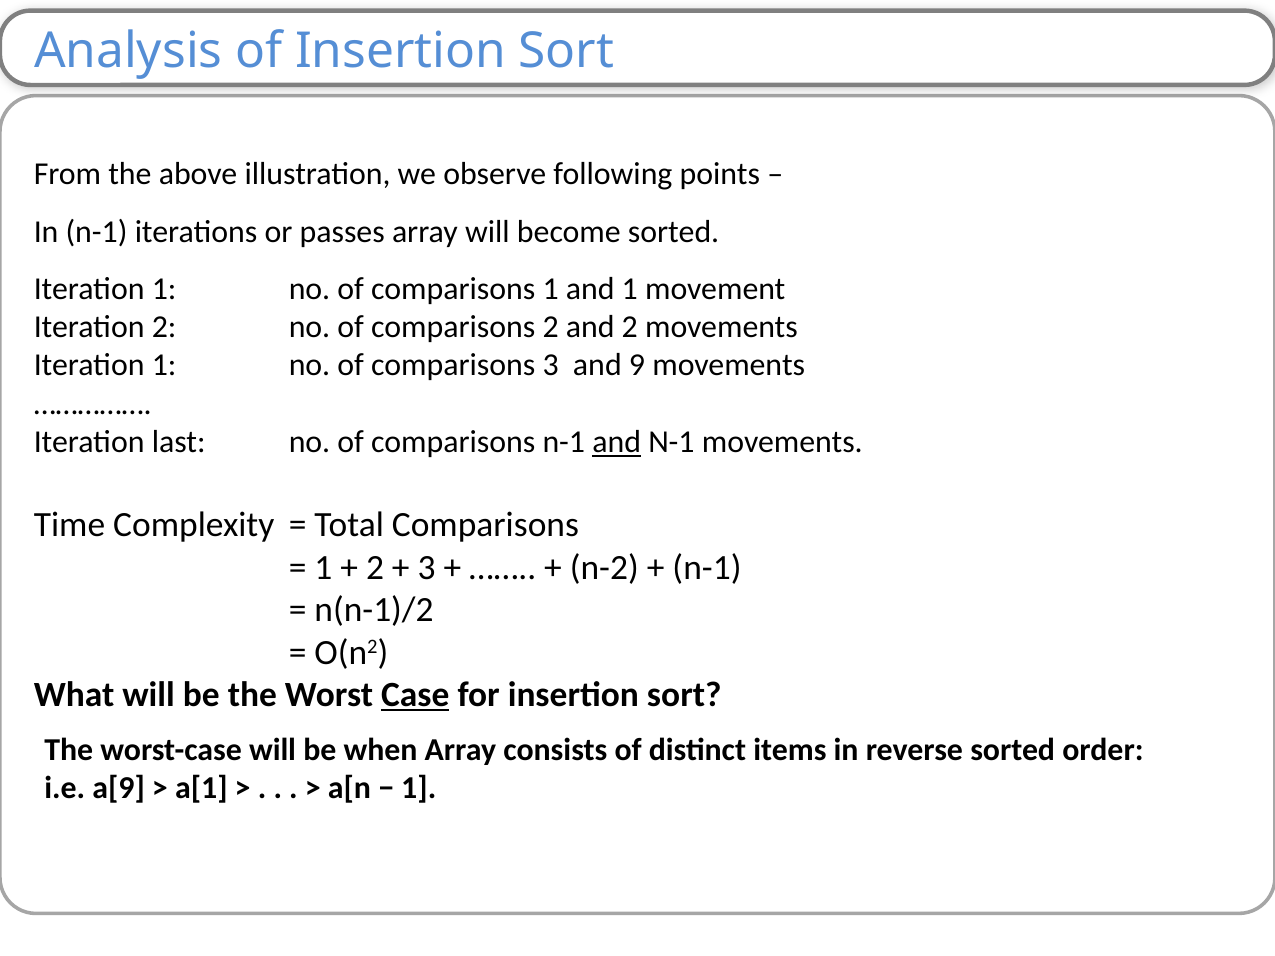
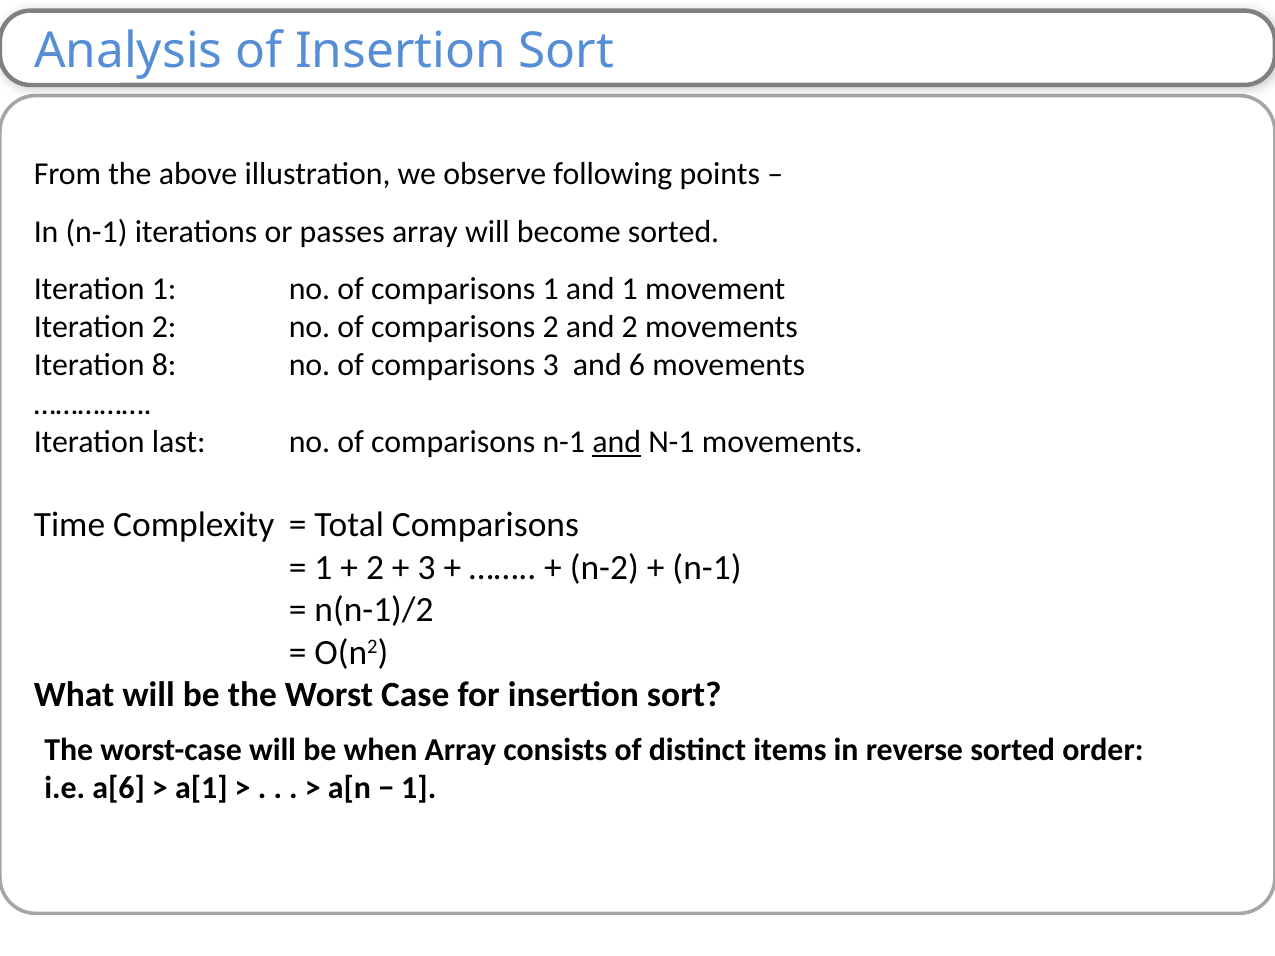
1 at (164, 366): 1 -> 8
9: 9 -> 6
Case underline: present -> none
a[9: a[9 -> a[6
